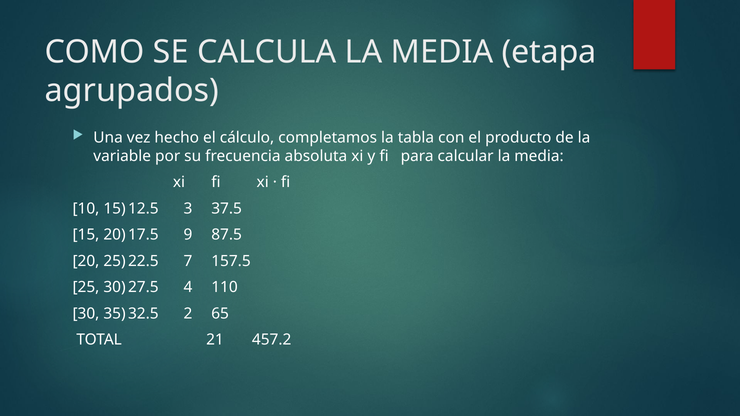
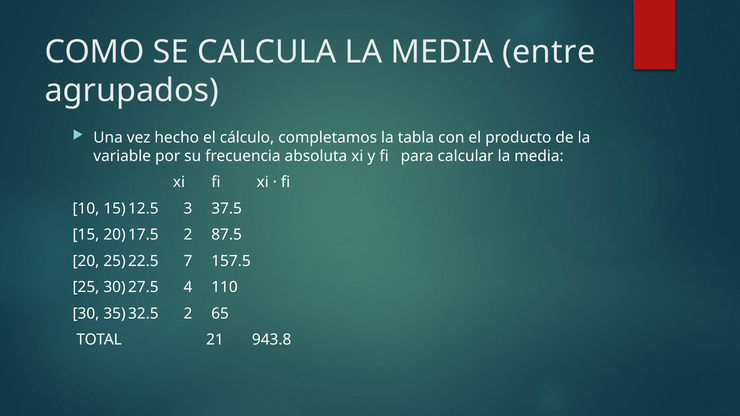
etapa: etapa -> entre
9 at (188, 235): 9 -> 2
457.2: 457.2 -> 943.8
